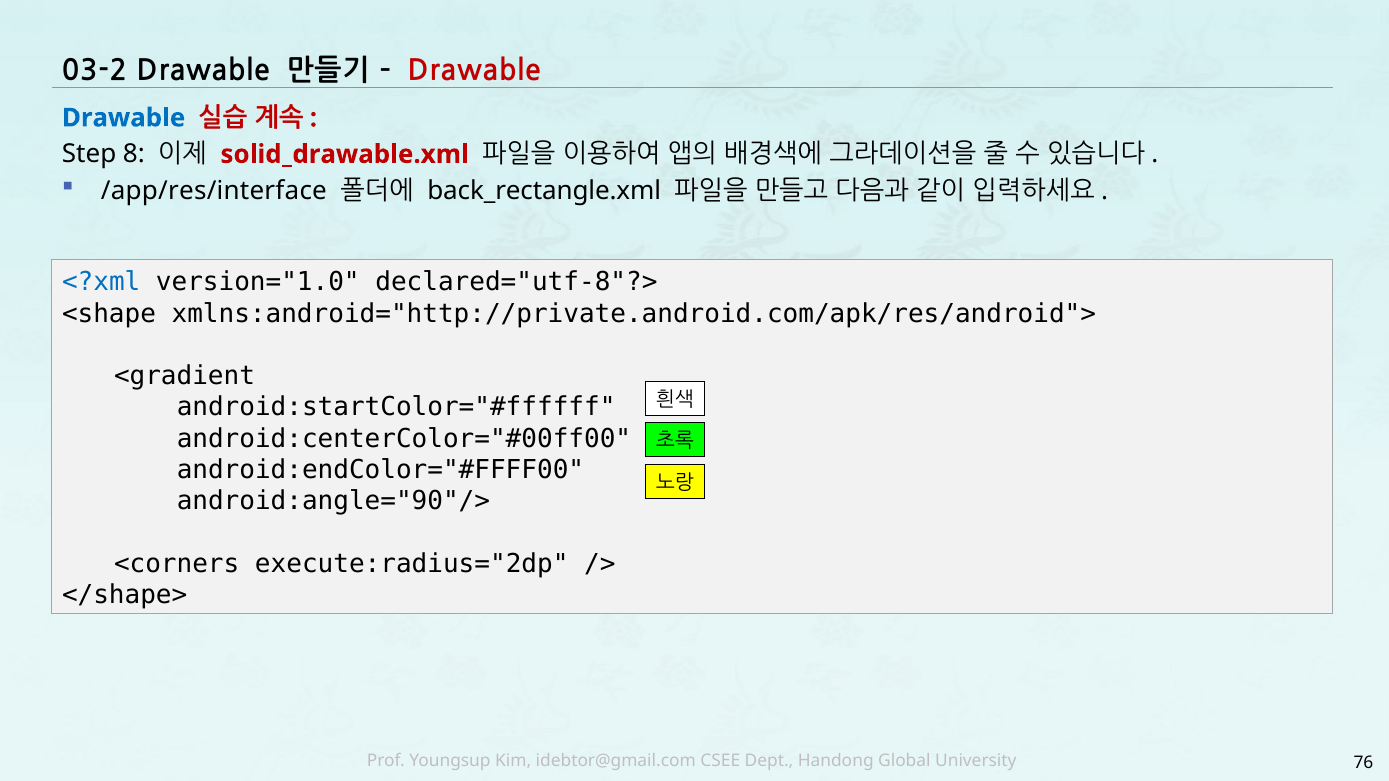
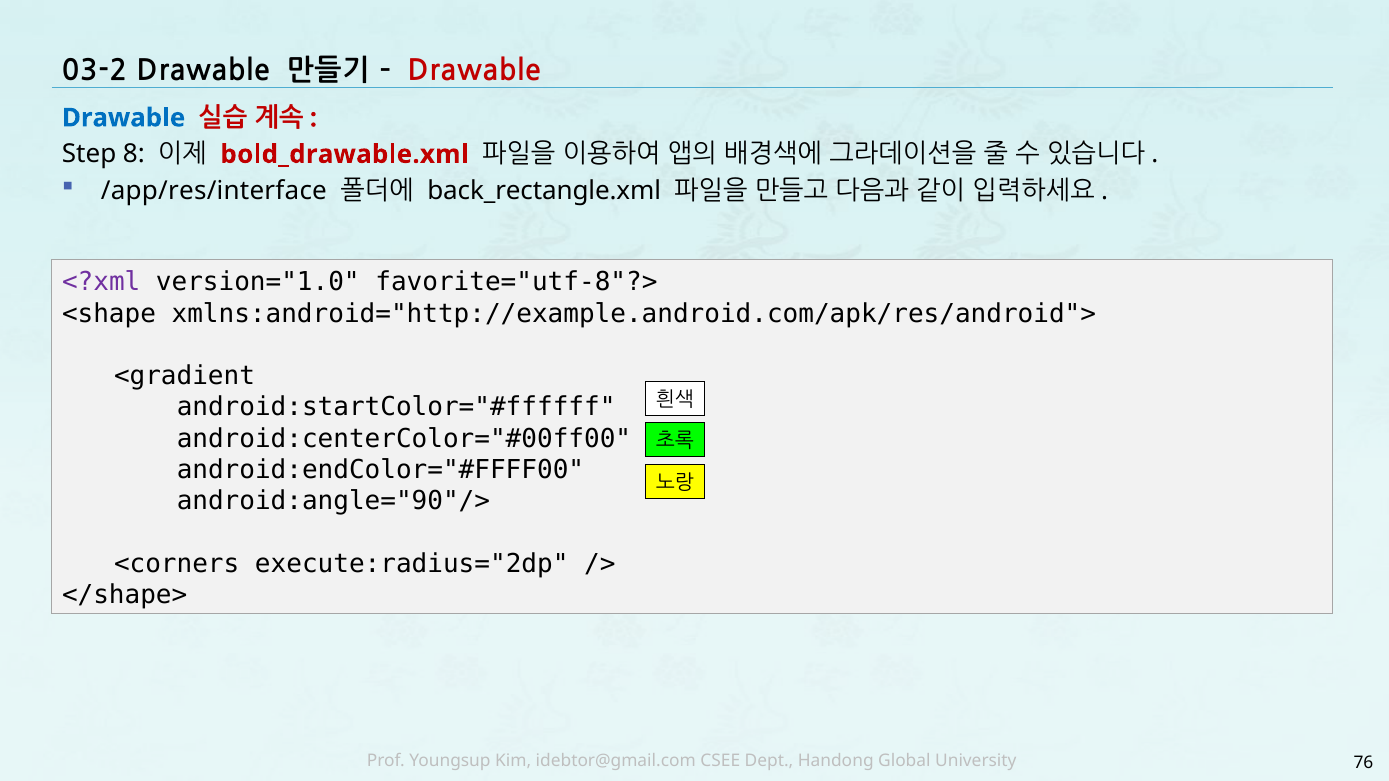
solid_drawable.xml: solid_drawable.xml -> bold_drawable.xml
<?xml colour: blue -> purple
declared="utf-8"?>: declared="utf-8"?> -> favorite="utf-8"?>
xmlns:android="http://private.android.com/apk/res/android">: xmlns:android="http://private.android.com/apk/res/android"> -> xmlns:android="http://example.android.com/apk/res/android">
